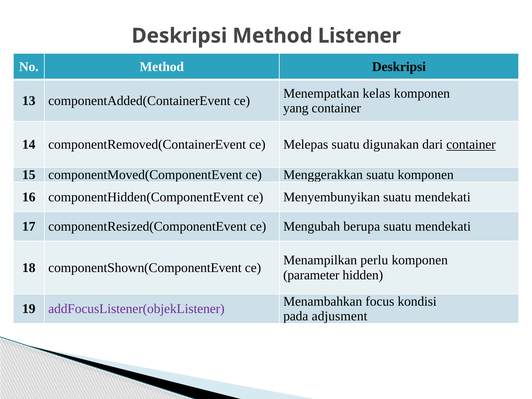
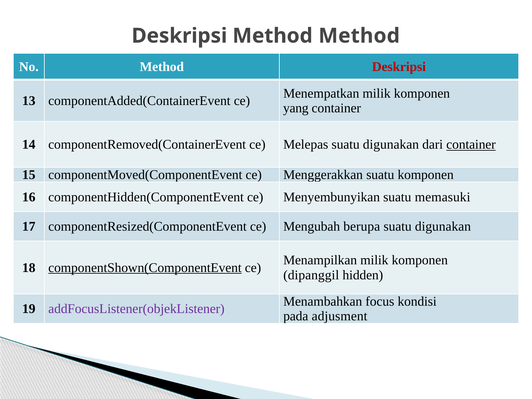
Method Listener: Listener -> Method
Deskripsi at (399, 67) colour: black -> red
Menempatkan kelas: kelas -> milik
Menyembunyikan suatu mendekati: mendekati -> memasuki
mendekati at (443, 226): mendekati -> digunakan
Menampilkan perlu: perlu -> milik
componentShown(ComponentEvent underline: none -> present
parameter: parameter -> dipanggil
